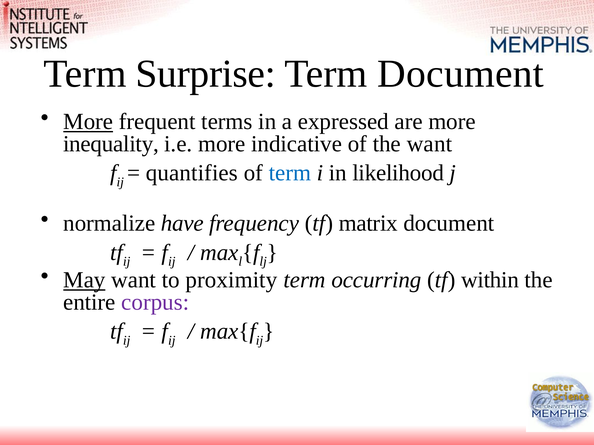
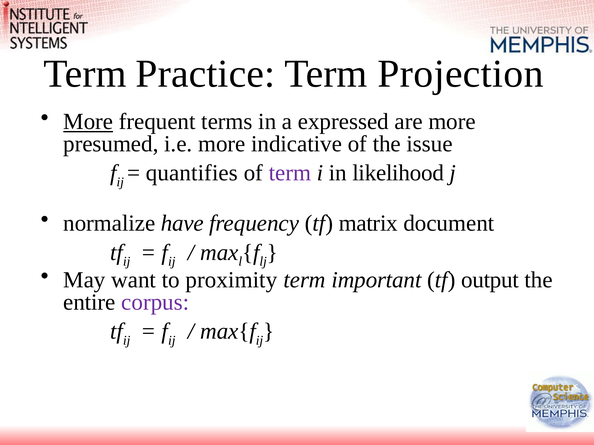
Surprise: Surprise -> Practice
Term Document: Document -> Projection
inequality: inequality -> presumed
the want: want -> issue
term at (290, 173) colour: blue -> purple
May underline: present -> none
occurring: occurring -> important
within: within -> output
